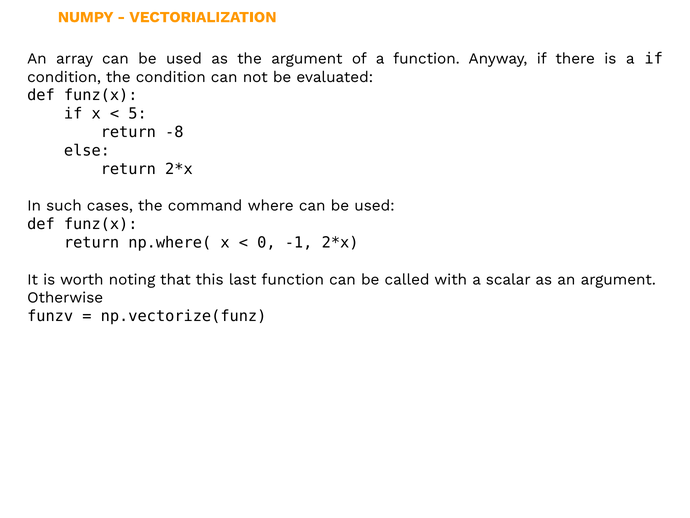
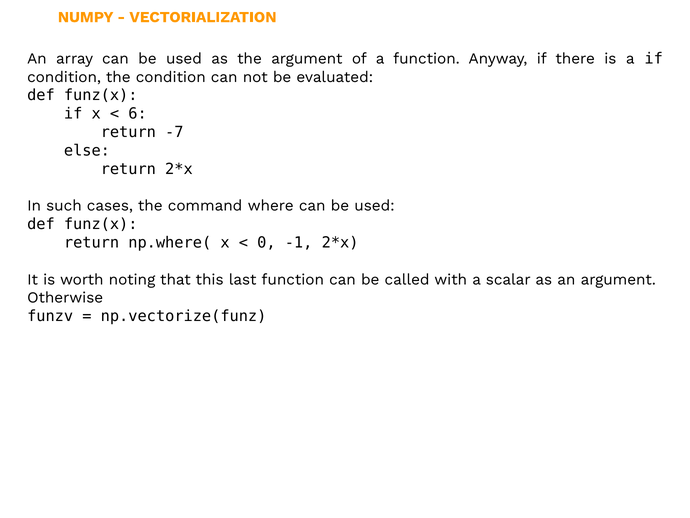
5: 5 -> 6
-8: -8 -> -7
